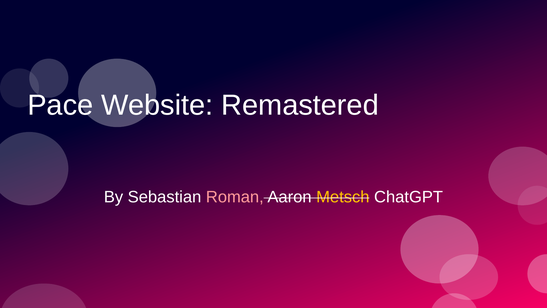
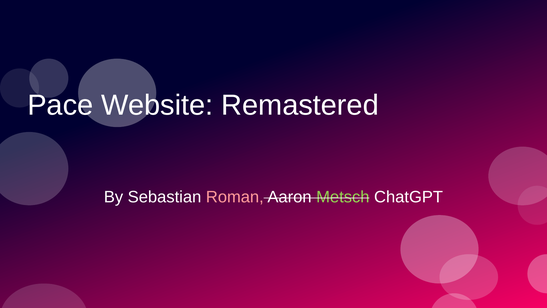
Metsch colour: yellow -> light green
